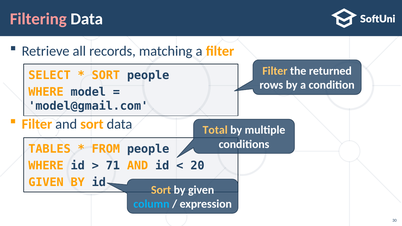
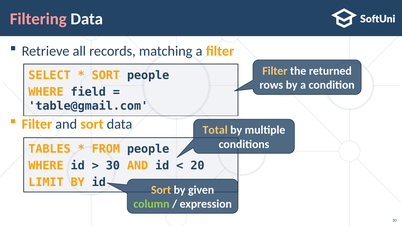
model: model -> field
model@gmail.com: model@gmail.com -> table@gmail.com
71 at (113, 166): 71 -> 30
GIVEN at (46, 182): GIVEN -> LIMIT
column colour: light blue -> light green
